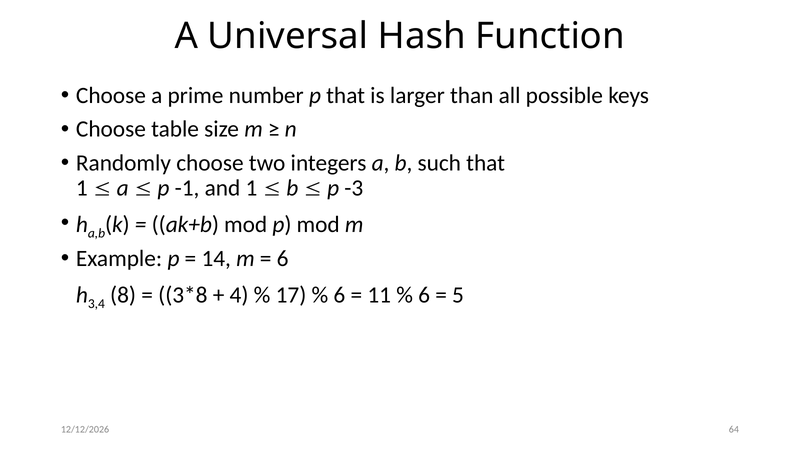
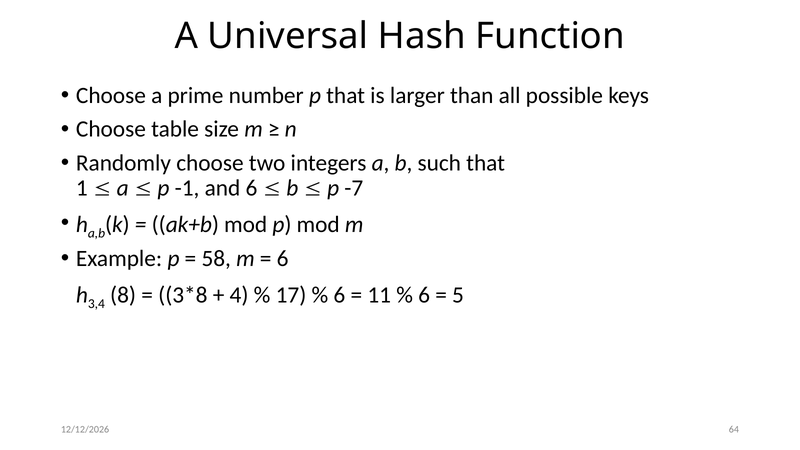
and 1: 1 -> 6
-3: -3 -> -7
14: 14 -> 58
